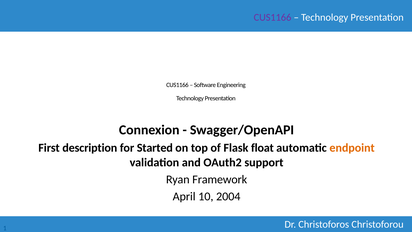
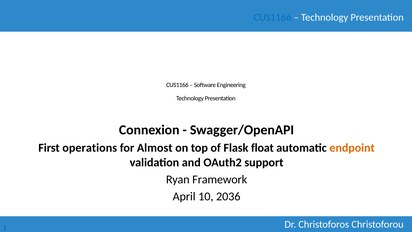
CUS1166 at (273, 18) colour: purple -> blue
description: description -> operations
Started: Started -> Almost
2004: 2004 -> 2036
